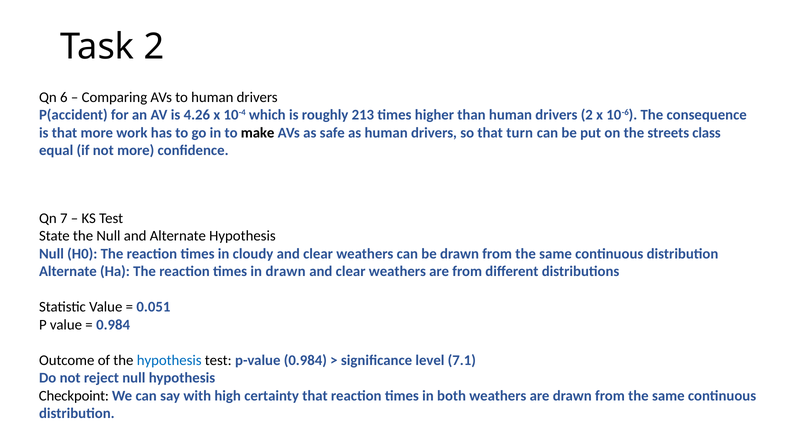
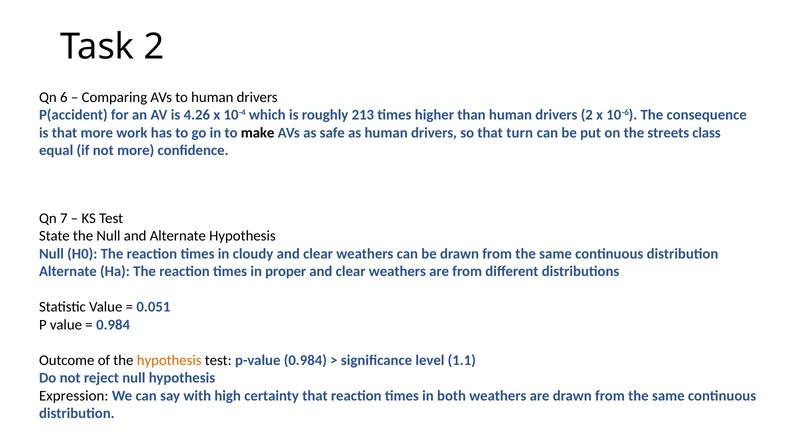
in drawn: drawn -> proper
hypothesis at (169, 360) colour: blue -> orange
7.1: 7.1 -> 1.1
Checkpoint: Checkpoint -> Expression
